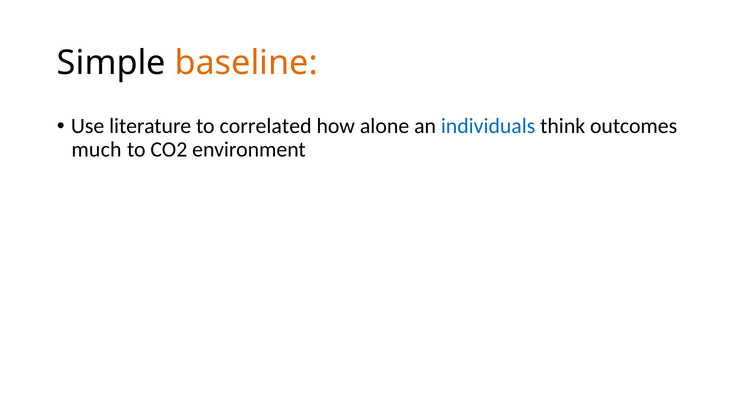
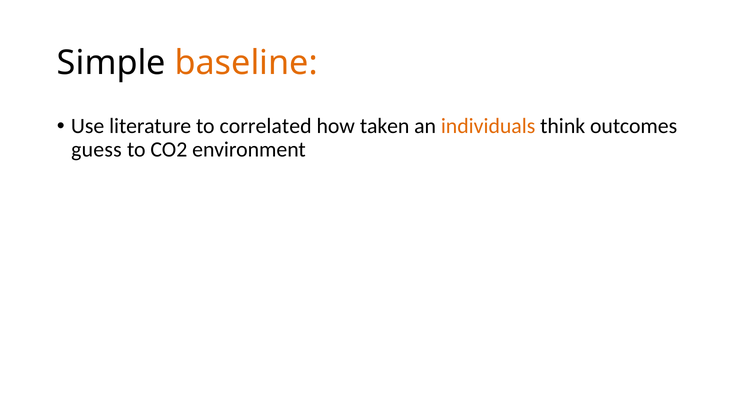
alone: alone -> taken
individuals colour: blue -> orange
much: much -> guess
